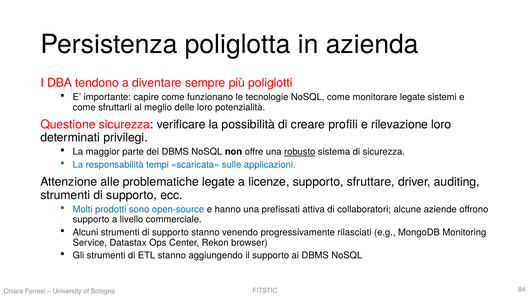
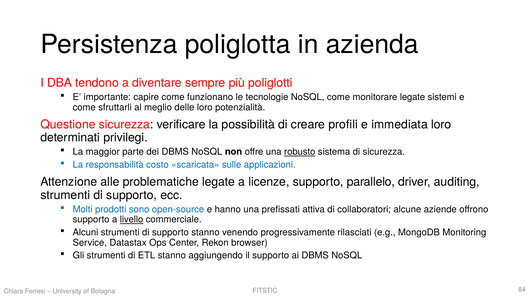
rilevazione: rilevazione -> immediata
tempi: tempi -> costo
sfruttare: sfruttare -> parallelo
livello underline: none -> present
